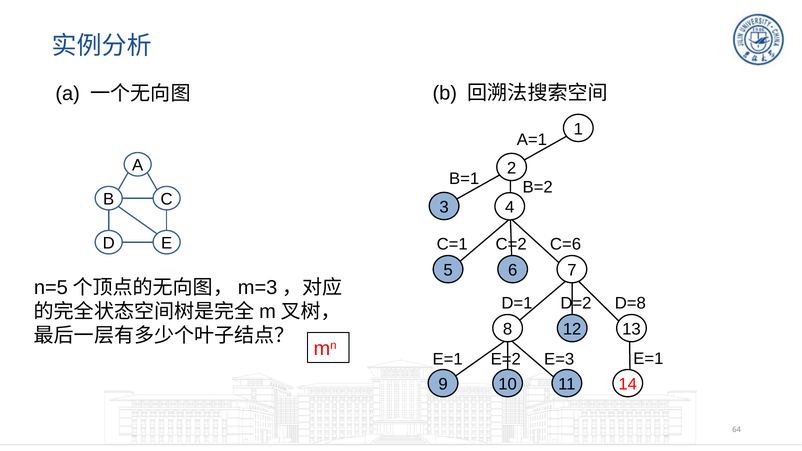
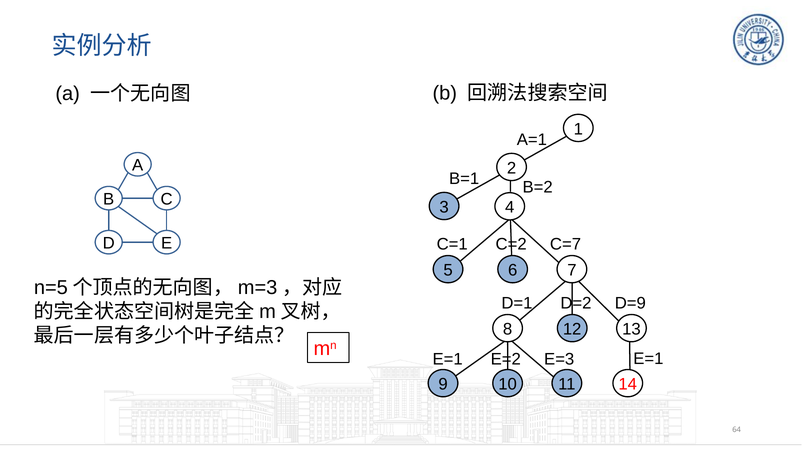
C=6: C=6 -> C=7
D=8: D=8 -> D=9
